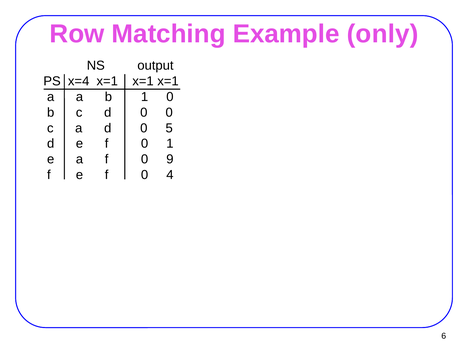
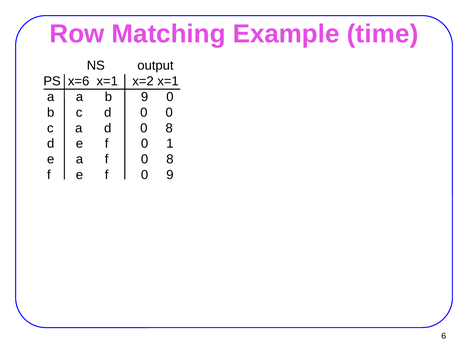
only: only -> time
x=4: x=4 -> x=6
x=1 at (143, 81): x=1 -> x=2
b 1: 1 -> 9
d 0 5: 5 -> 8
f 0 9: 9 -> 8
0 4: 4 -> 9
